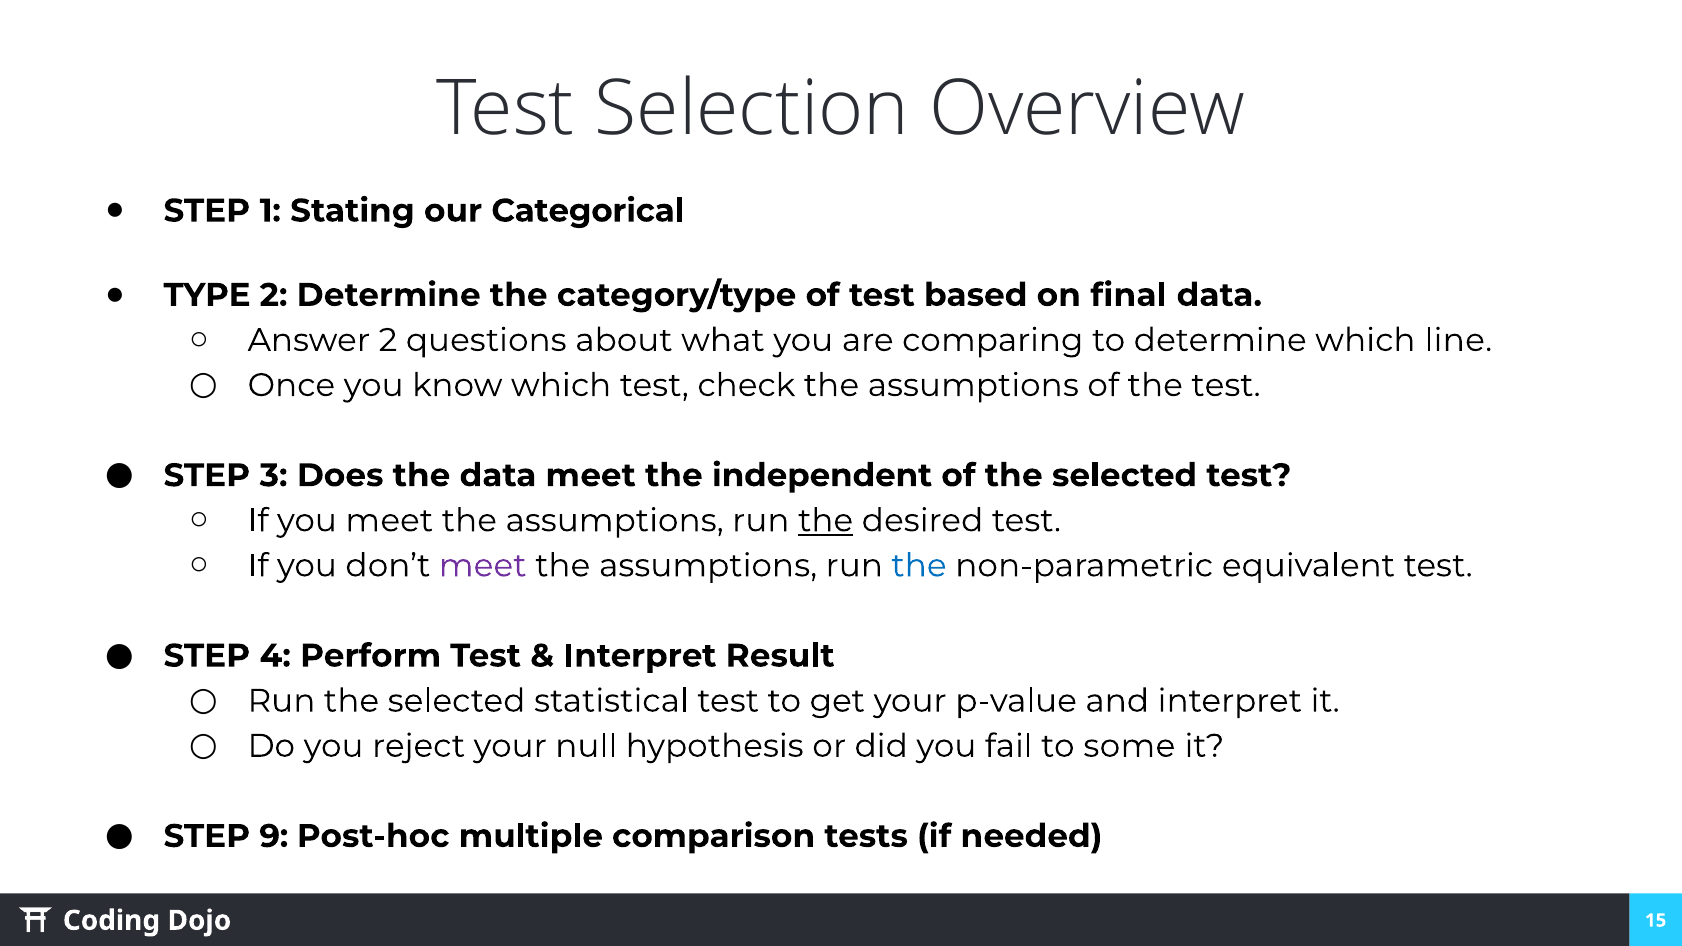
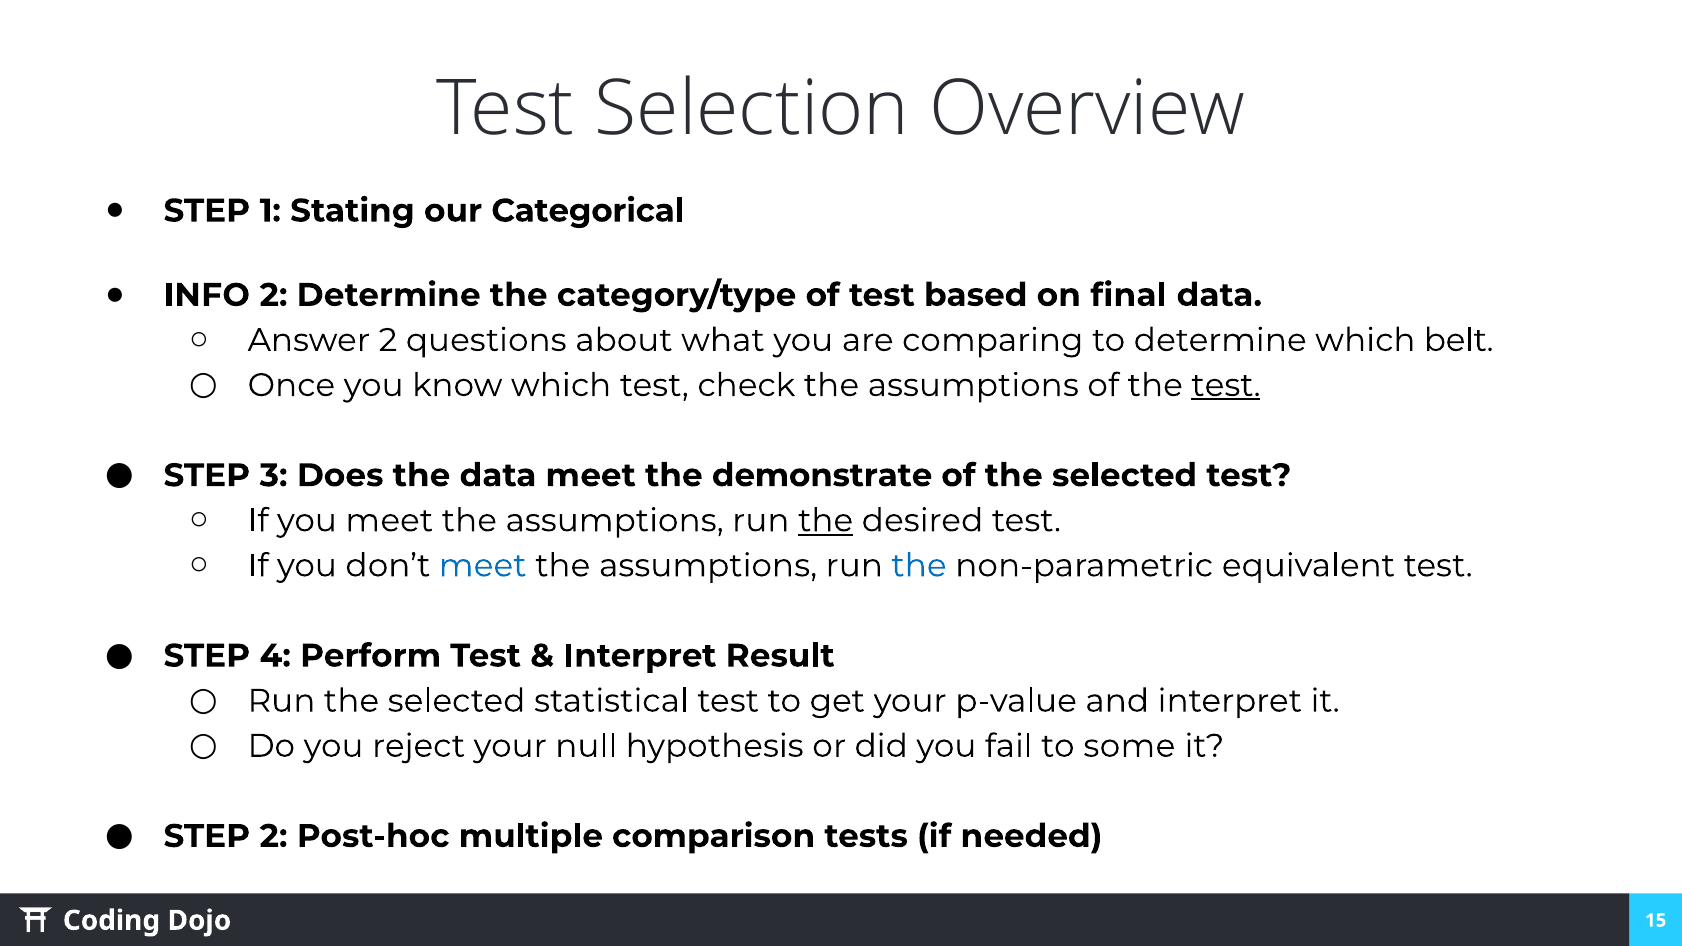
TYPE: TYPE -> INFO
line: line -> belt
test at (1226, 385) underline: none -> present
independent: independent -> demonstrate
meet at (483, 566) colour: purple -> blue
STEP 9: 9 -> 2
